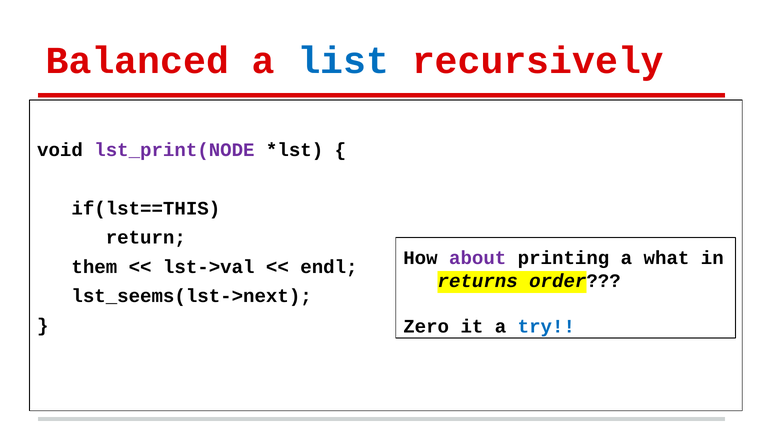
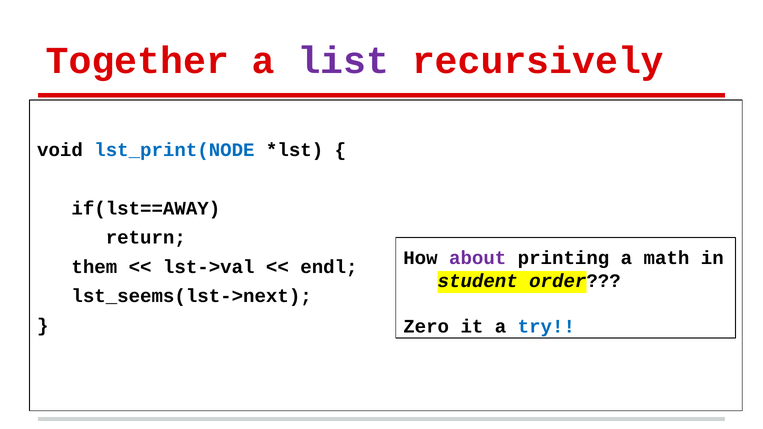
Balanced: Balanced -> Together
list colour: blue -> purple
lst_print(NODE colour: purple -> blue
if(lst==THIS: if(lst==THIS -> if(lst==AWAY
what: what -> math
returns: returns -> student
